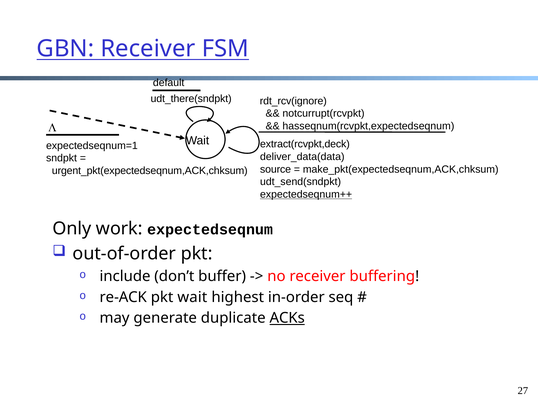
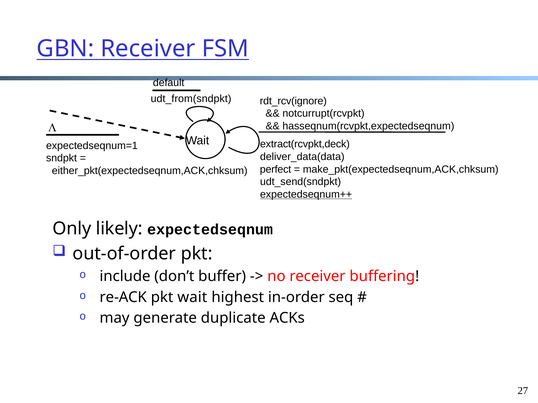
udt_there(sndpkt: udt_there(sndpkt -> udt_from(sndpkt
source: source -> perfect
urgent_pkt(expectedseqnum,ACK,chksum: urgent_pkt(expectedseqnum,ACK,chksum -> either_pkt(expectedseqnum,ACK,chksum
work: work -> likely
ACKs underline: present -> none
